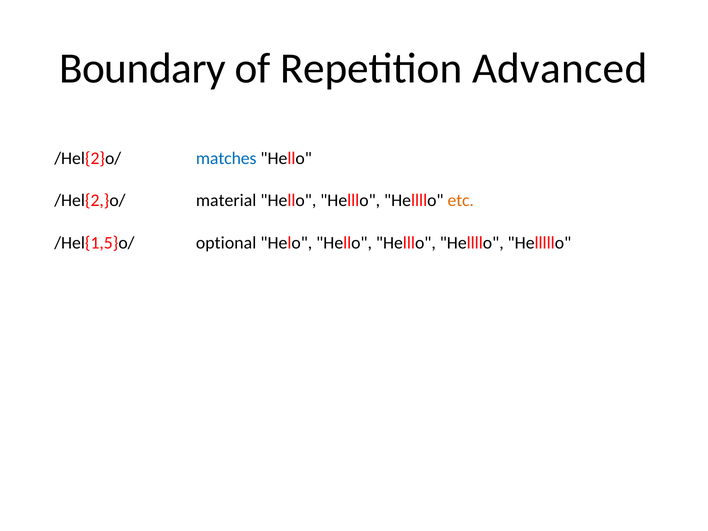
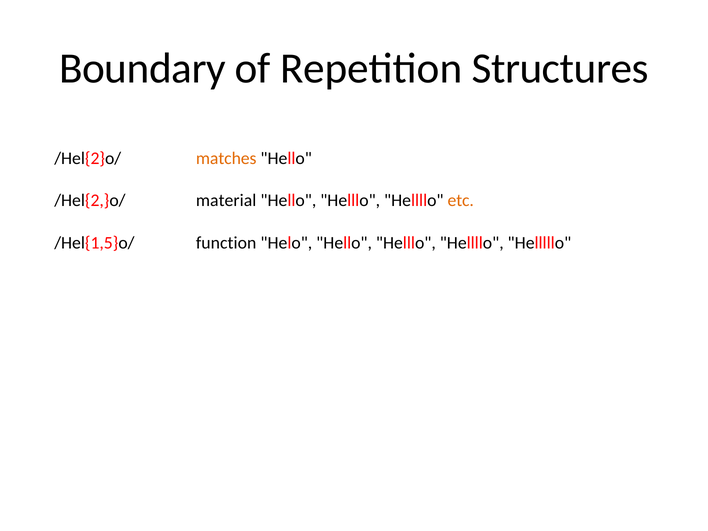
Advanced: Advanced -> Structures
matches colour: blue -> orange
optional: optional -> function
